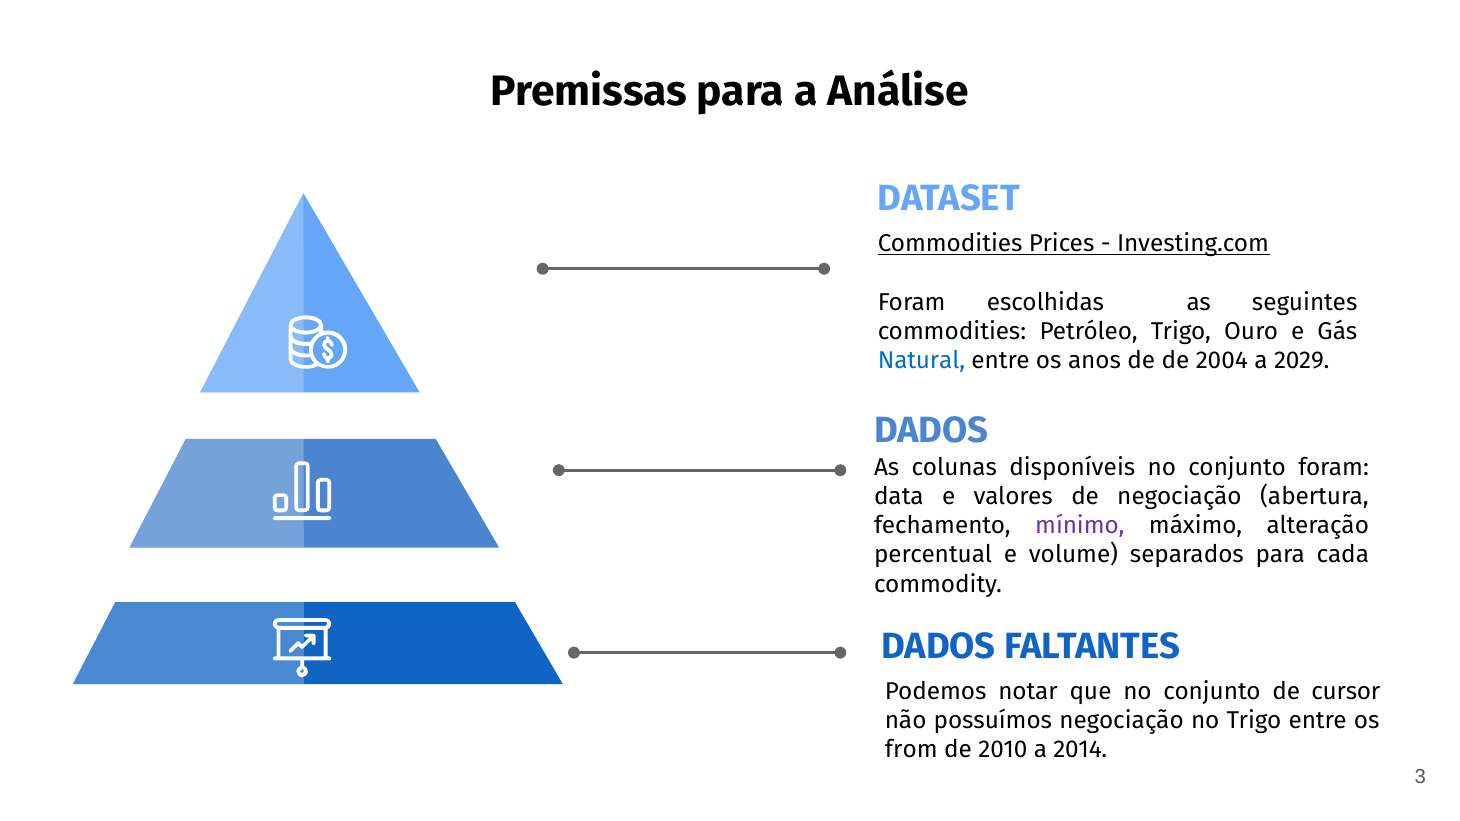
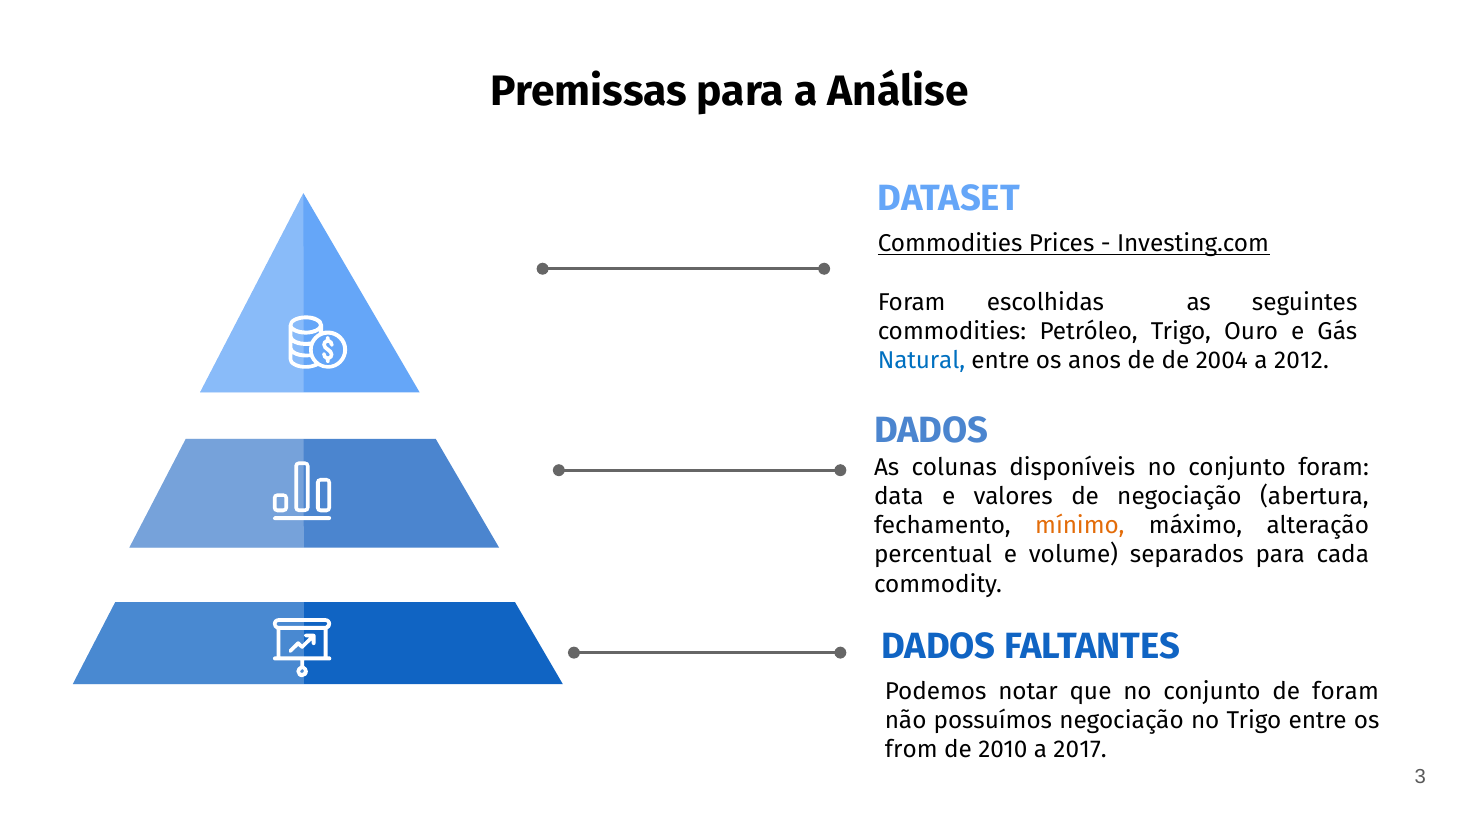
2029: 2029 -> 2012
mínimo colour: purple -> orange
de cursor: cursor -> foram
2014: 2014 -> 2017
